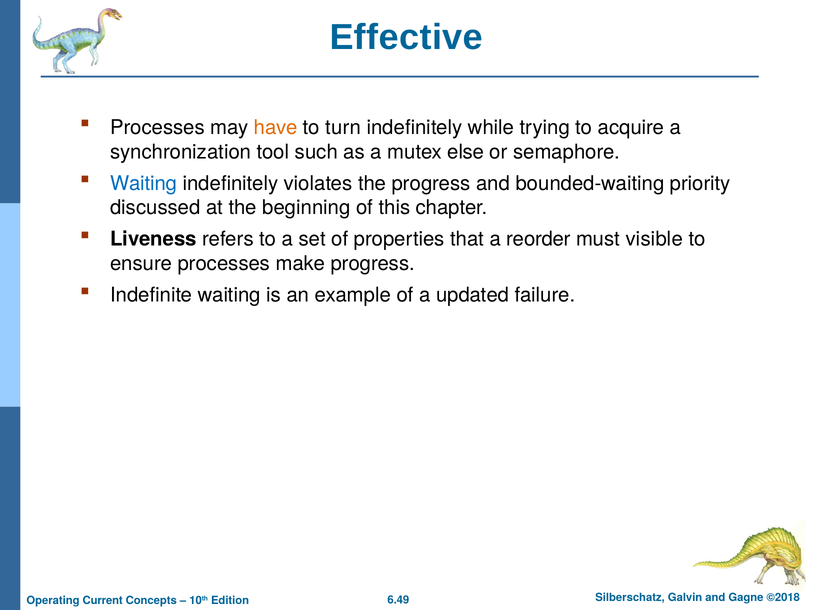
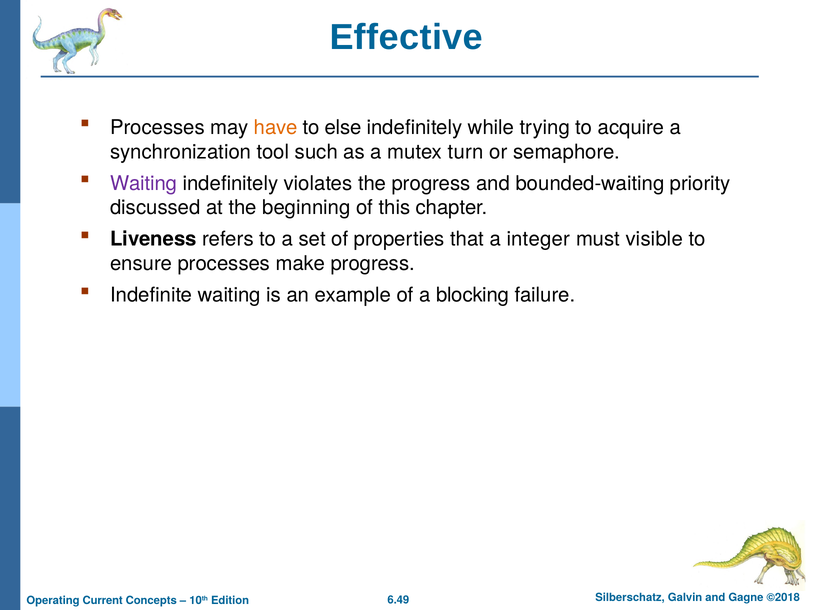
turn: turn -> else
else: else -> turn
Waiting at (144, 183) colour: blue -> purple
reorder: reorder -> integer
updated: updated -> blocking
